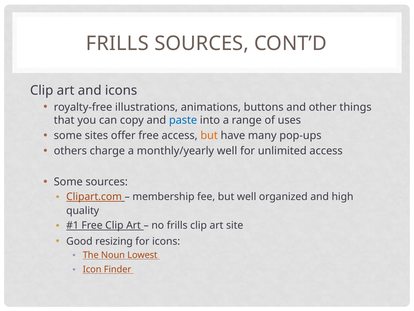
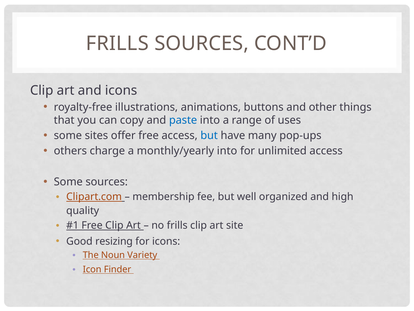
but at (209, 135) colour: orange -> blue
monthly/yearly well: well -> into
Lowest: Lowest -> Variety
